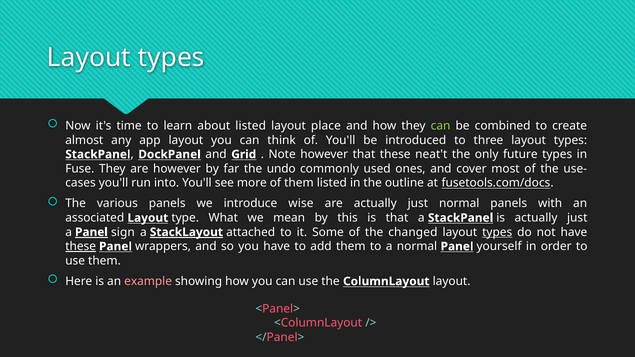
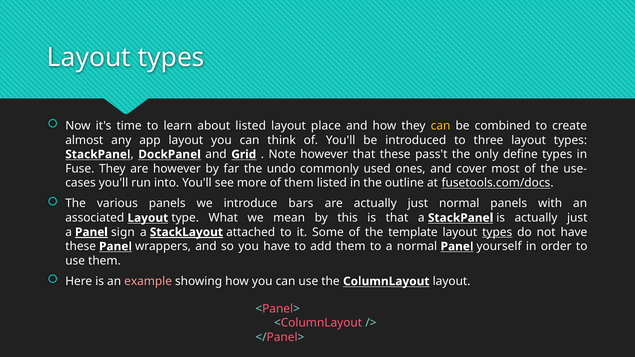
can at (441, 126) colour: light green -> yellow
neat't: neat't -> pass't
future: future -> define
wise: wise -> bars
changed: changed -> template
these at (81, 247) underline: present -> none
